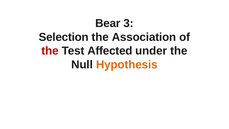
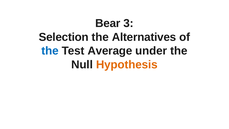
Association: Association -> Alternatives
the at (50, 51) colour: red -> blue
Affected: Affected -> Average
